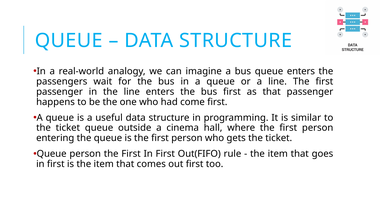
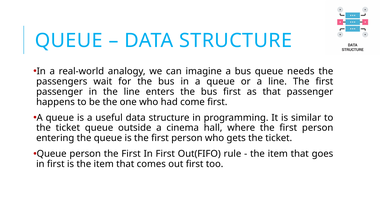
queue enters: enters -> needs
